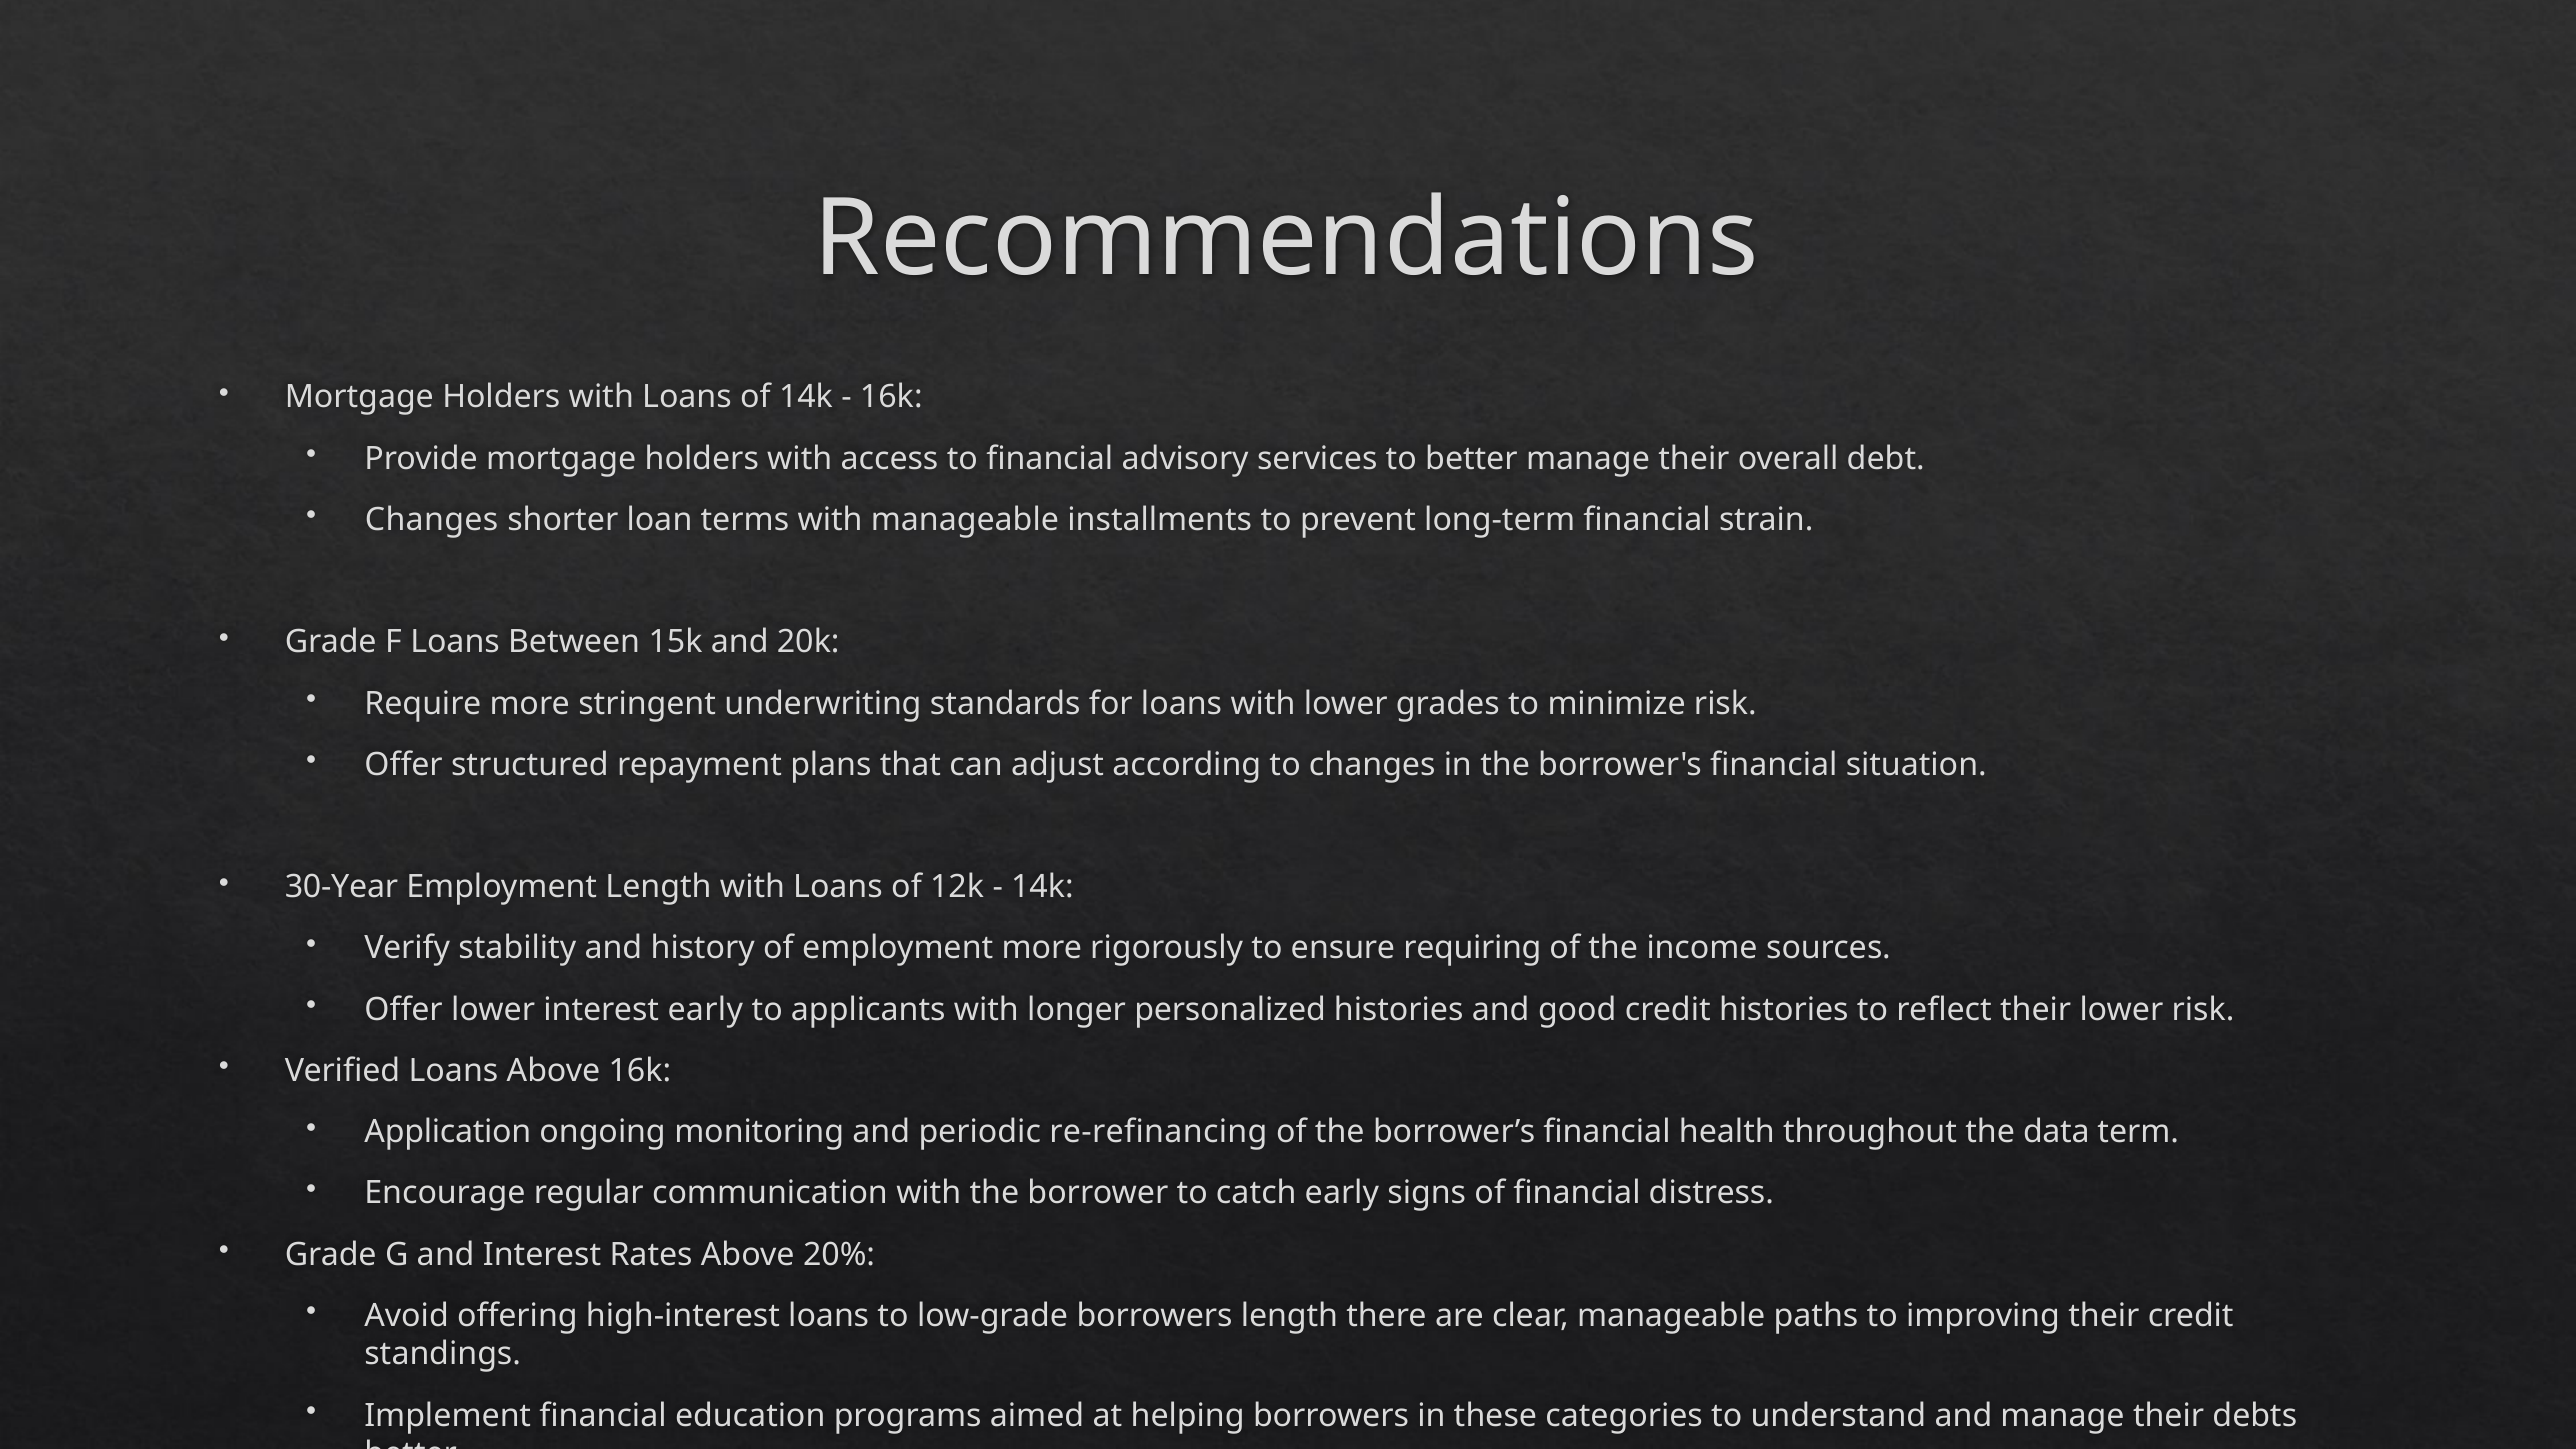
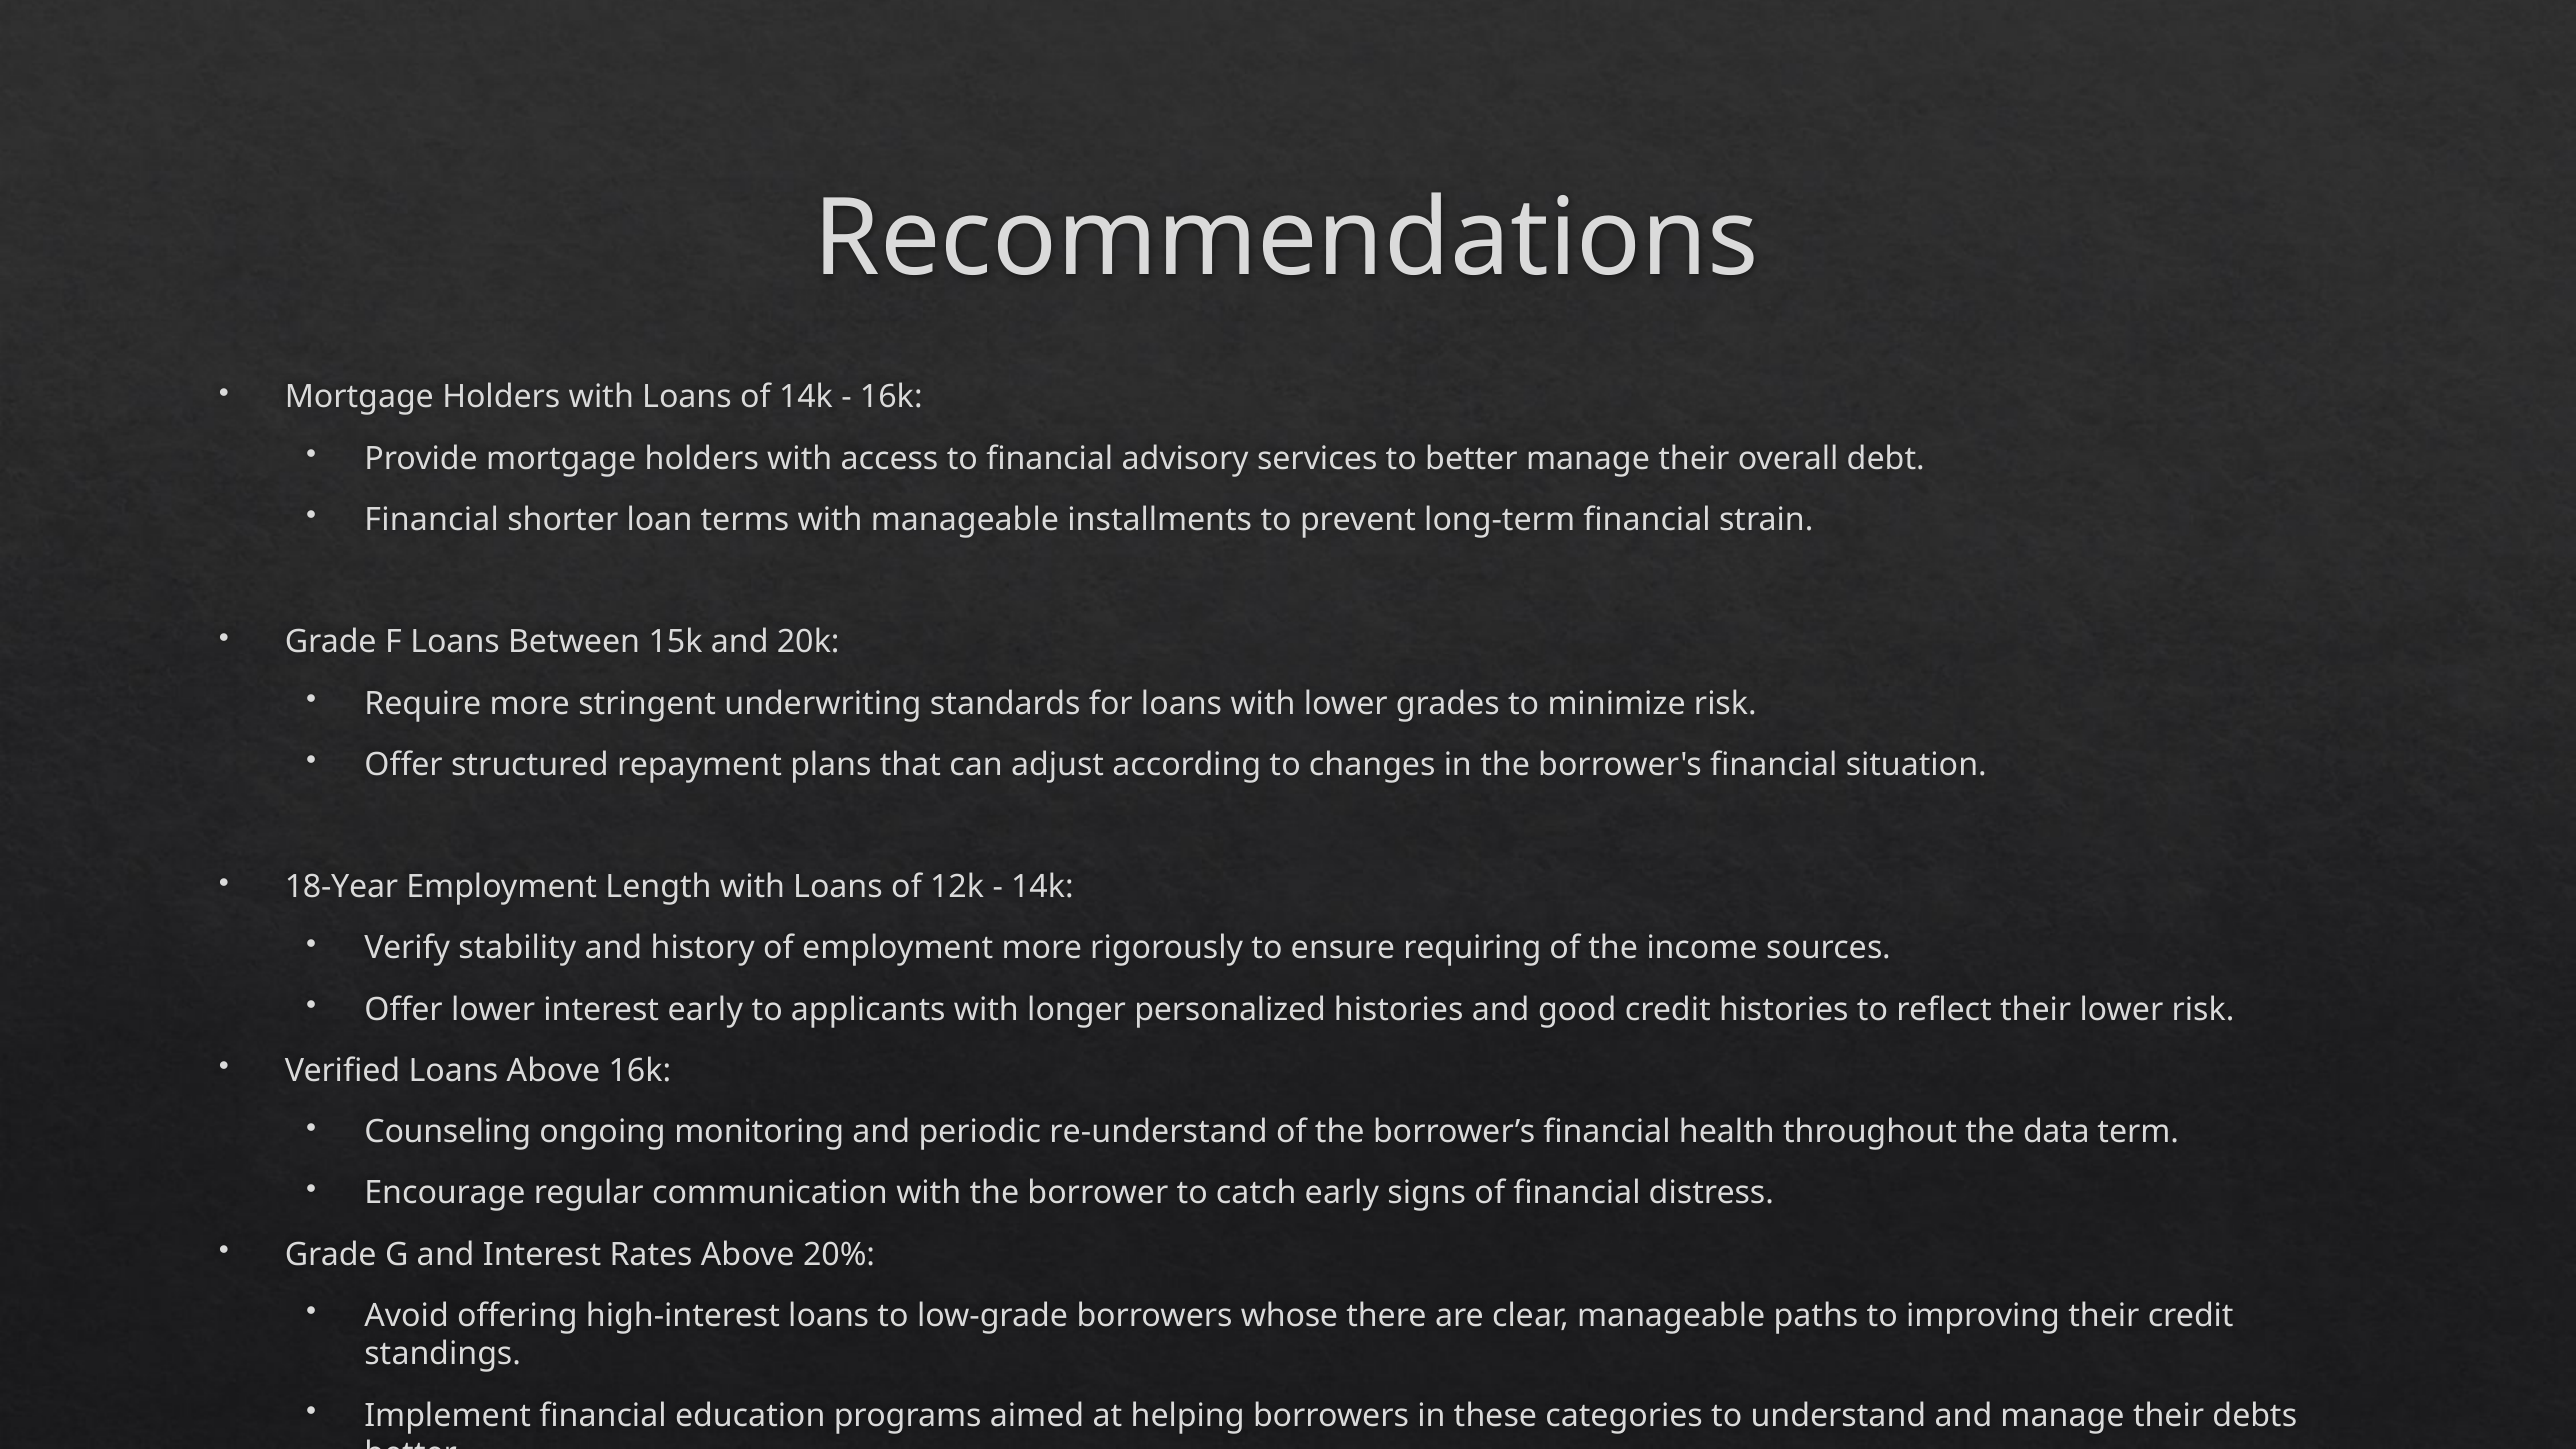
Changes at (432, 520): Changes -> Financial
30-Year: 30-Year -> 18-Year
Application: Application -> Counseling
re-refinancing: re-refinancing -> re-understand
borrowers length: length -> whose
